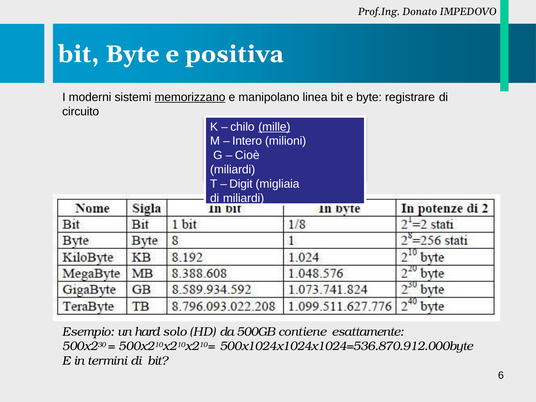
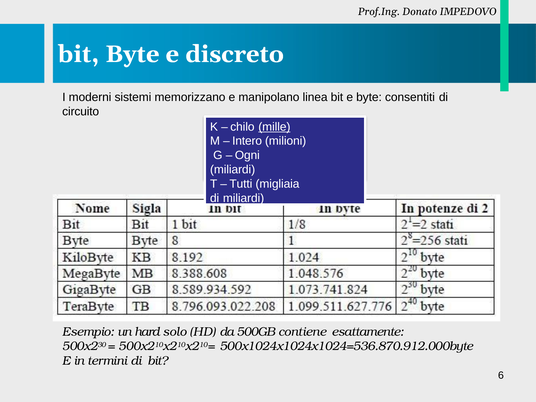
positiva: positiva -> discreto
memorizzano underline: present -> none
registrare: registrare -> consentiti
Cioè: Cioè -> Ogni
Digit: Digit -> Tutti
